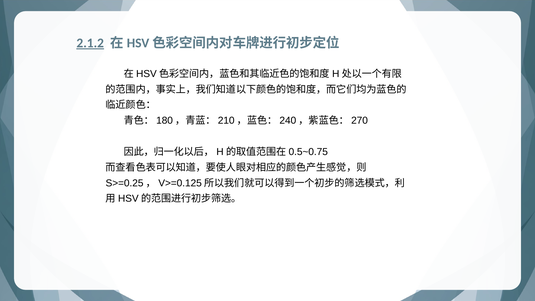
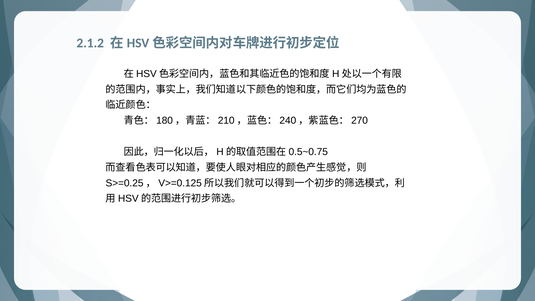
2.1.2 underline: present -> none
